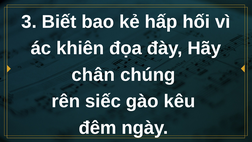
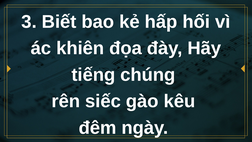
chân: chân -> tiếng
